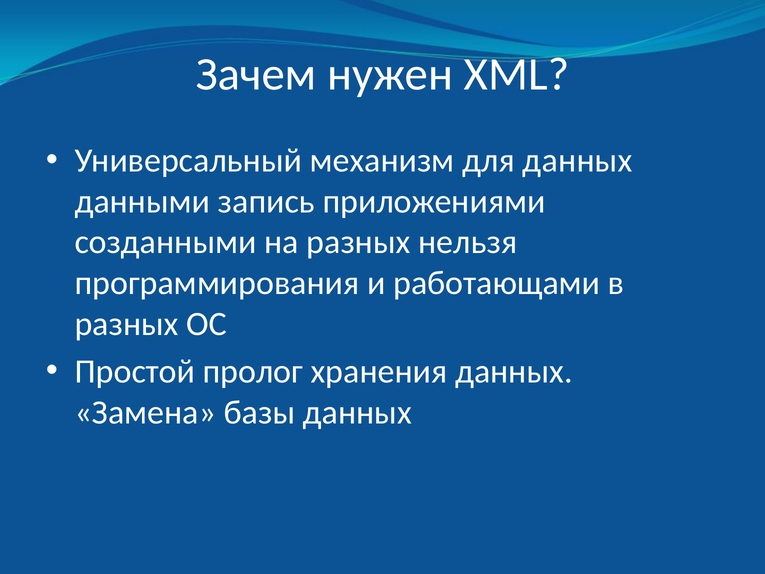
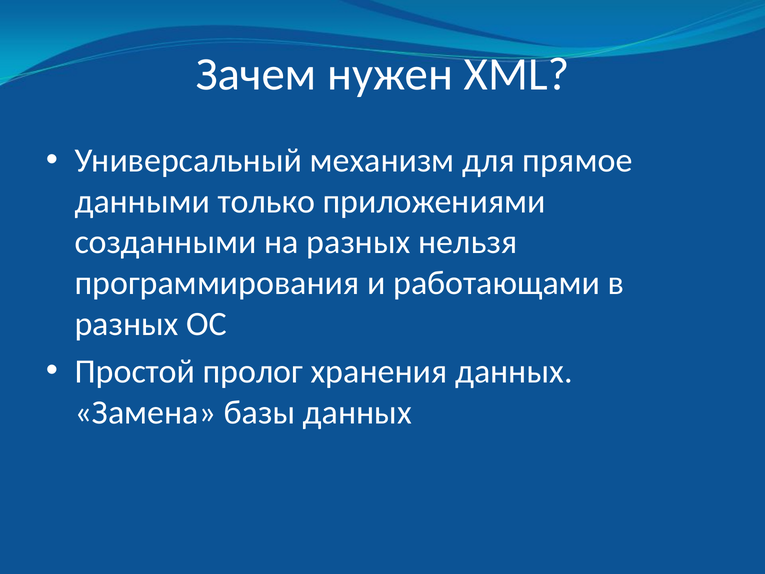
для данных: данных -> прямое
запись: запись -> только
